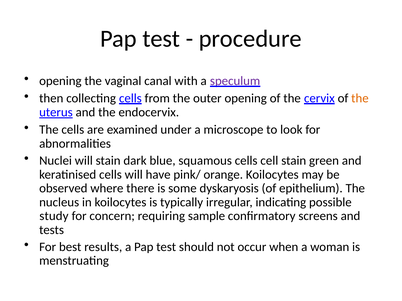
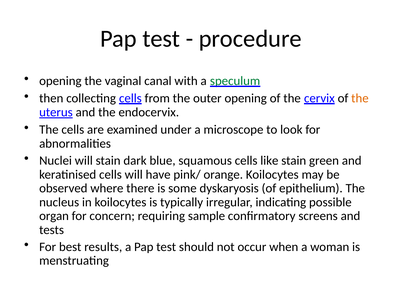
speculum colour: purple -> green
cell: cell -> like
study: study -> organ
